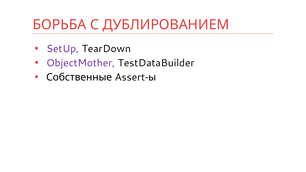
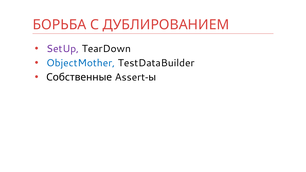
ObjectMother colour: purple -> blue
